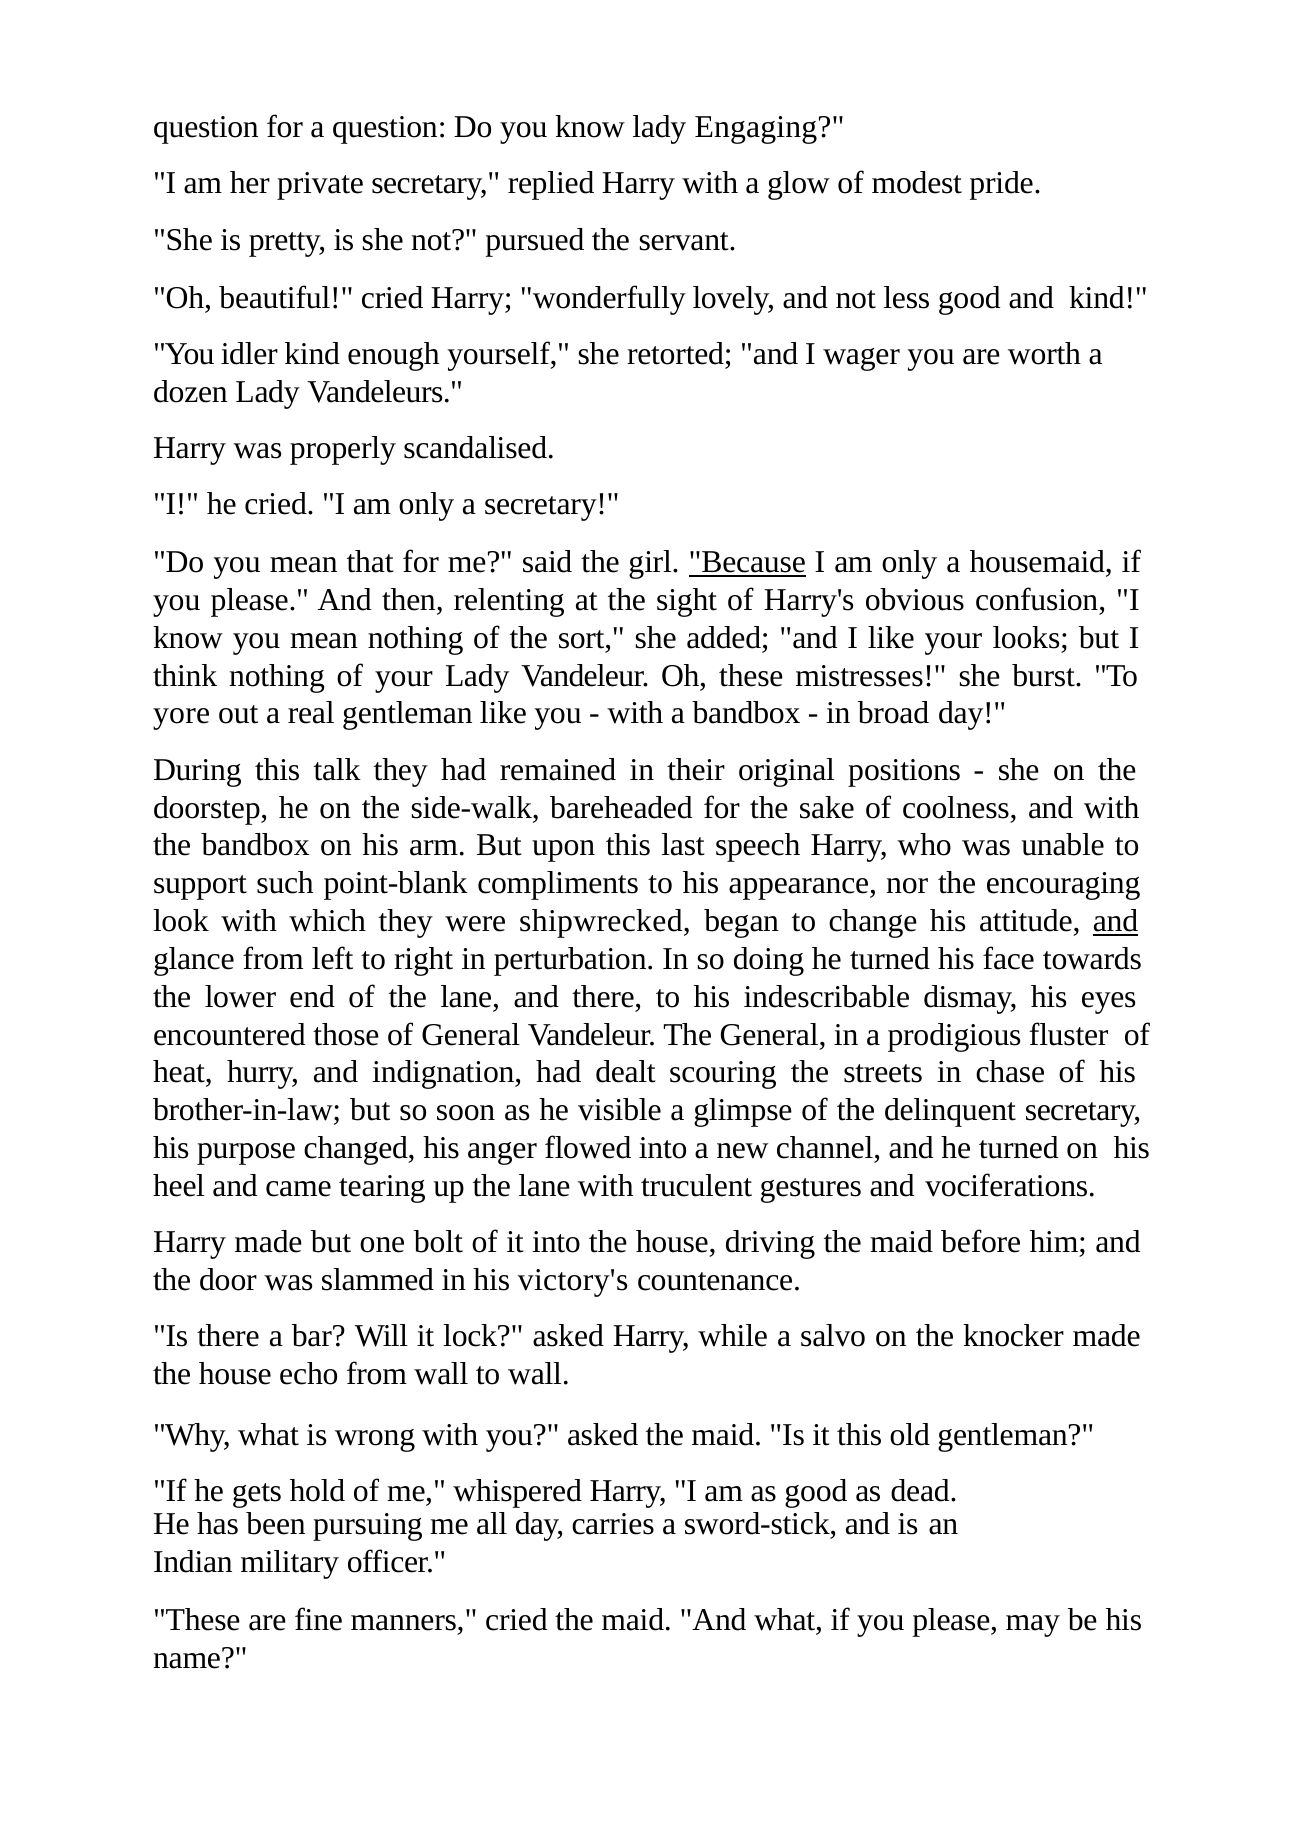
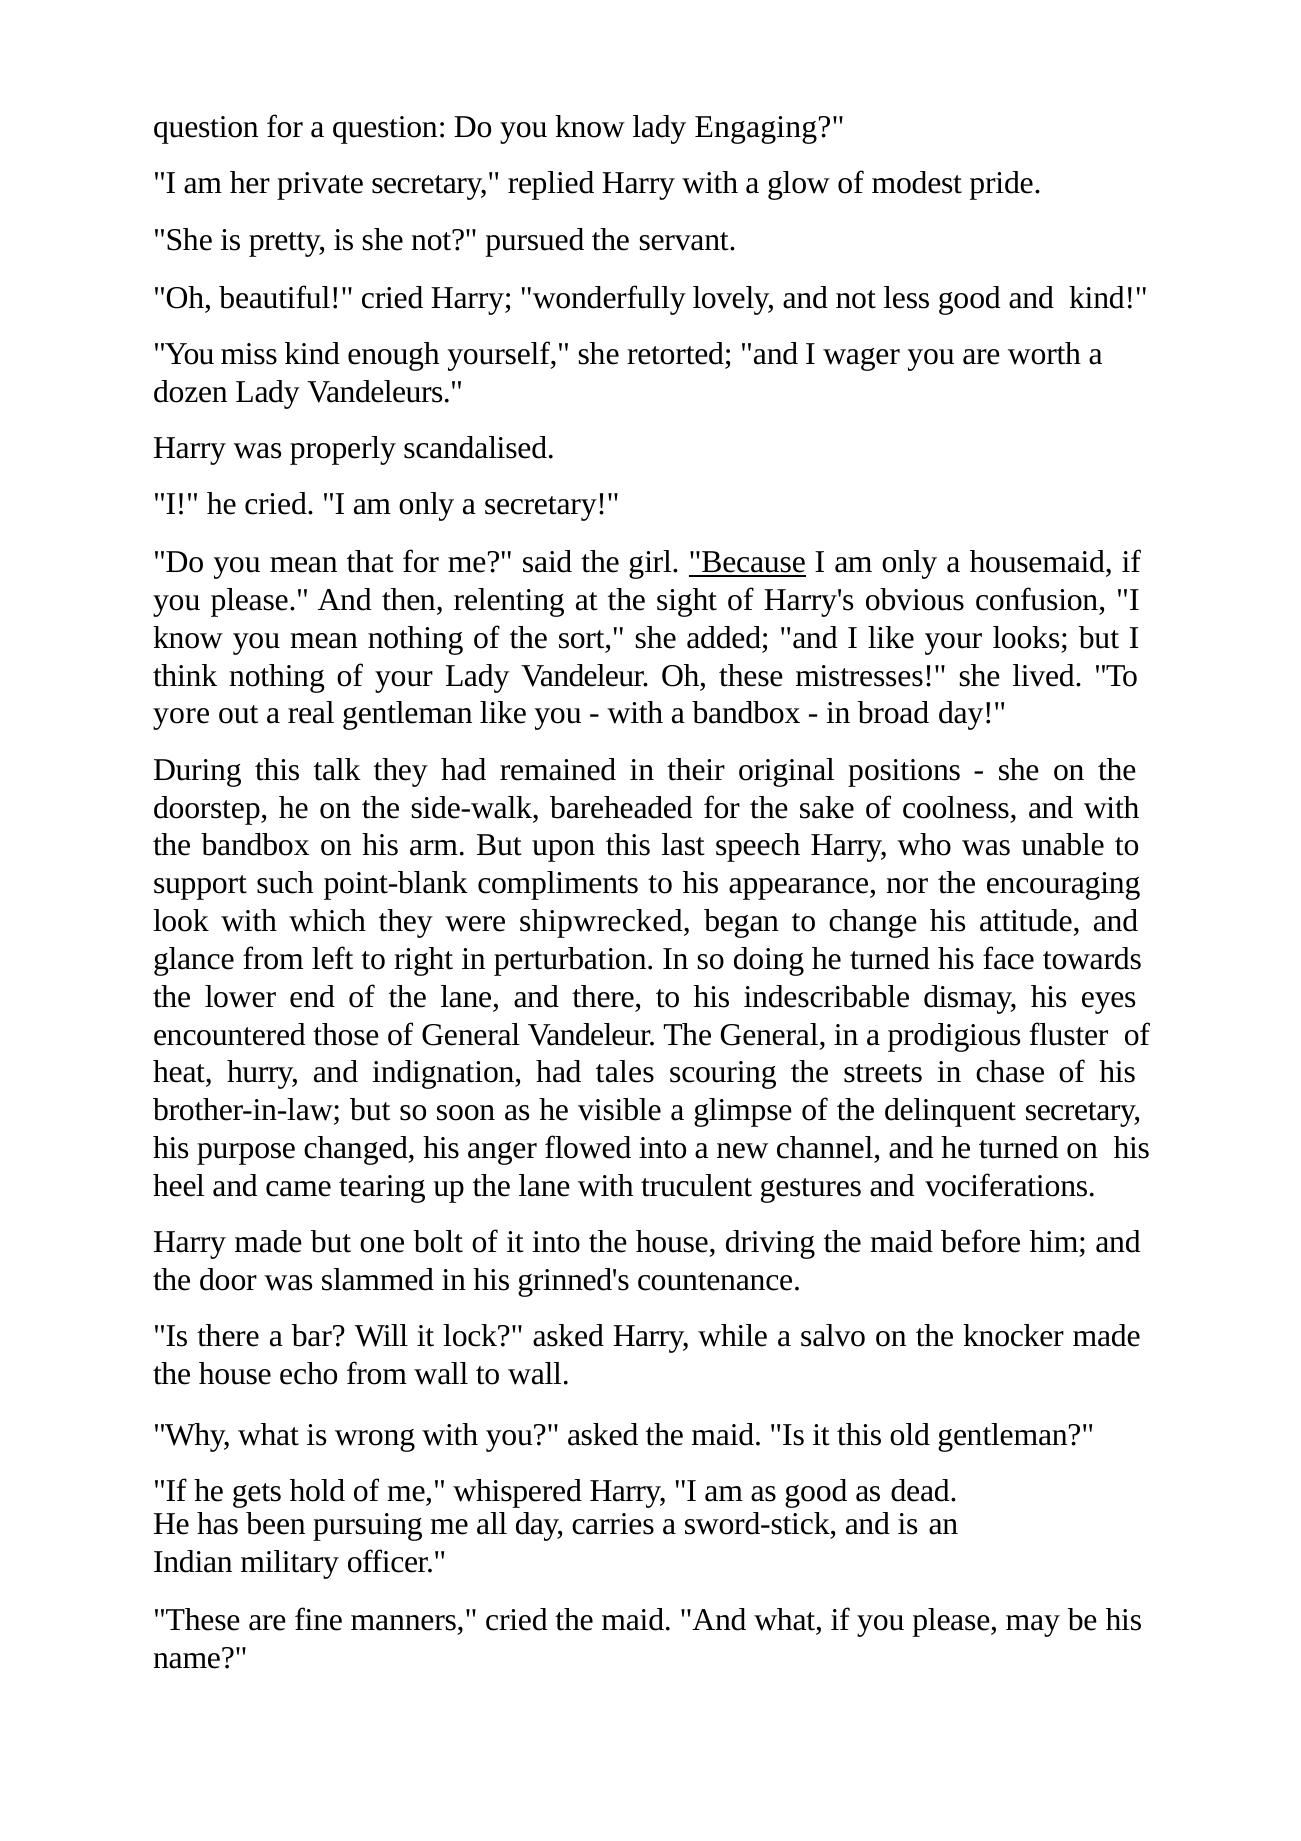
idler: idler -> miss
burst: burst -> lived
and at (1116, 921) underline: present -> none
dealt: dealt -> tales
victory's: victory's -> grinned's
